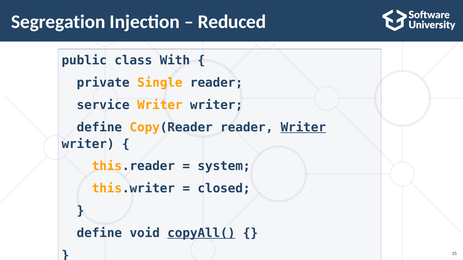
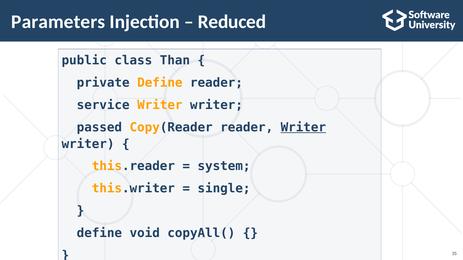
Segregation: Segregation -> Parameters
With: With -> Than
private Single: Single -> Define
define at (99, 128): define -> passed
closed: closed -> single
copyAll( underline: present -> none
